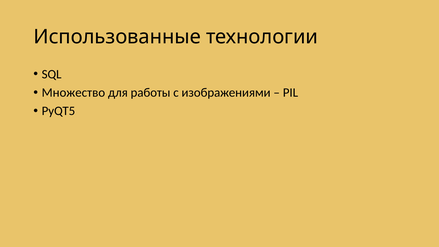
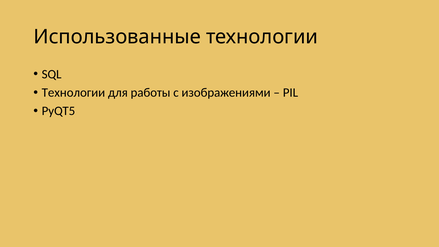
Множество at (73, 93): Множество -> Технологии
